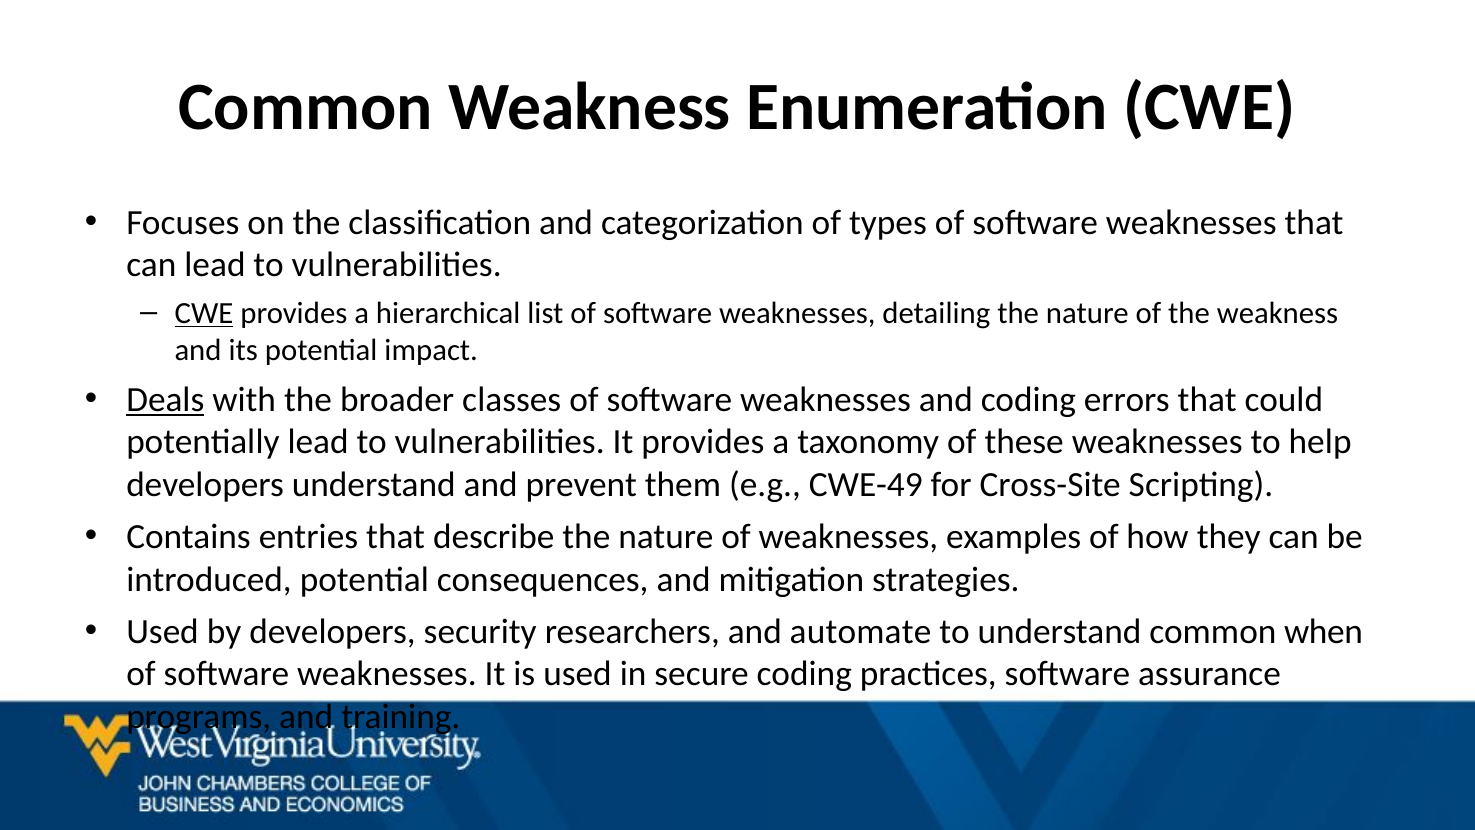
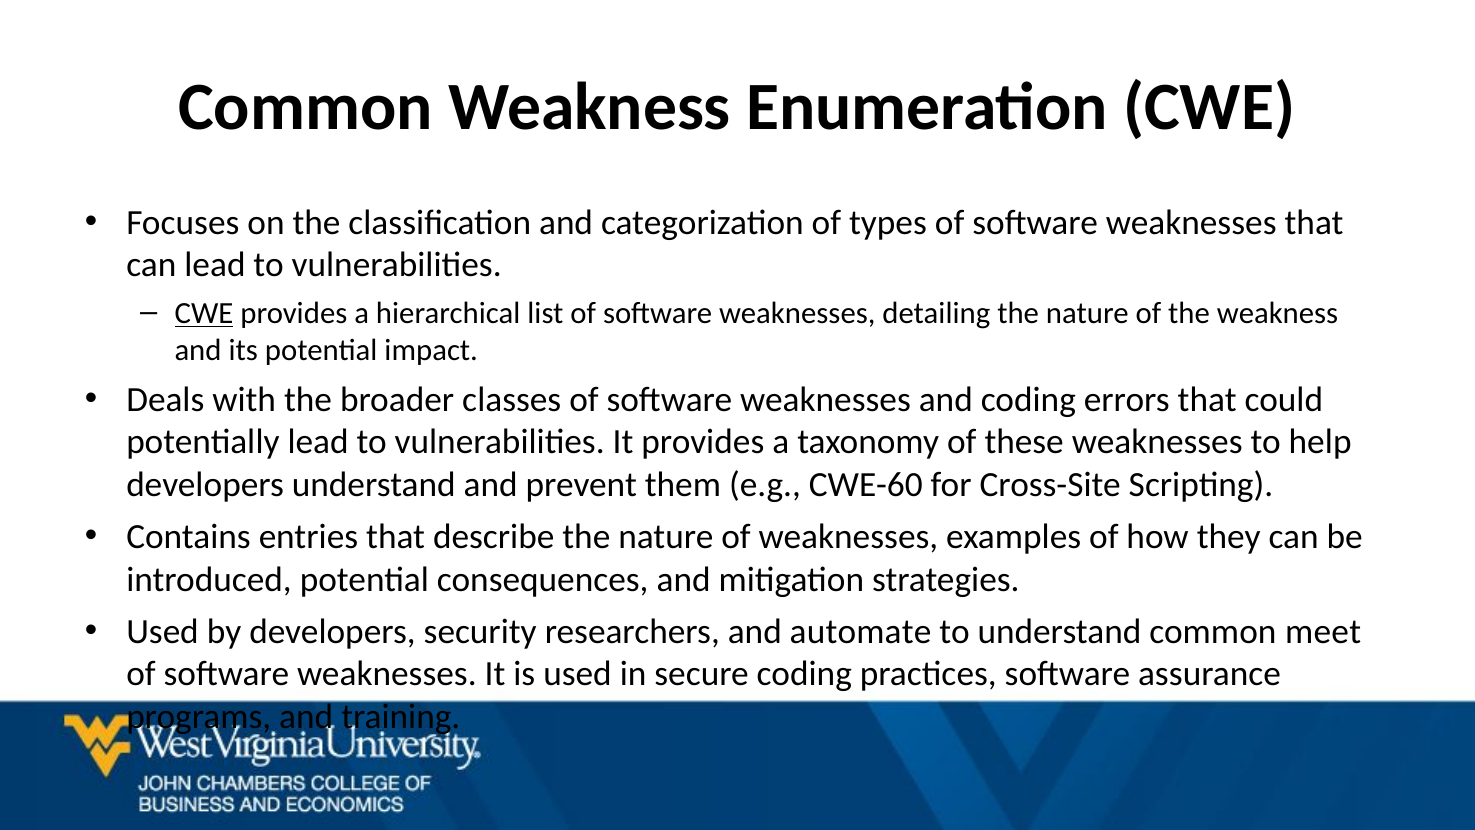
Deals underline: present -> none
CWE-49: CWE-49 -> CWE-60
when: when -> meet
